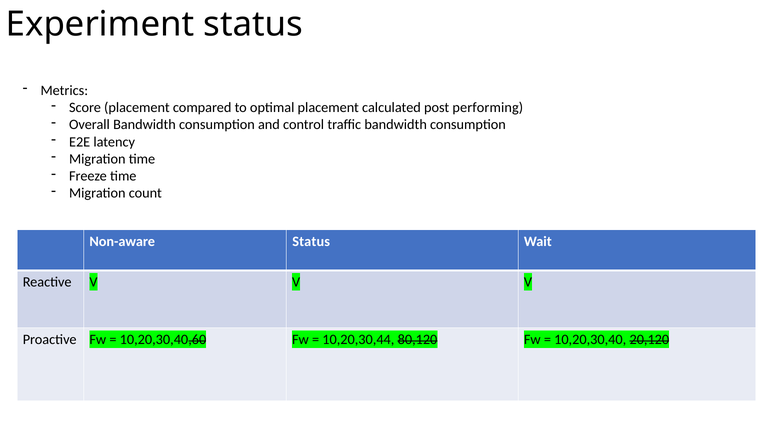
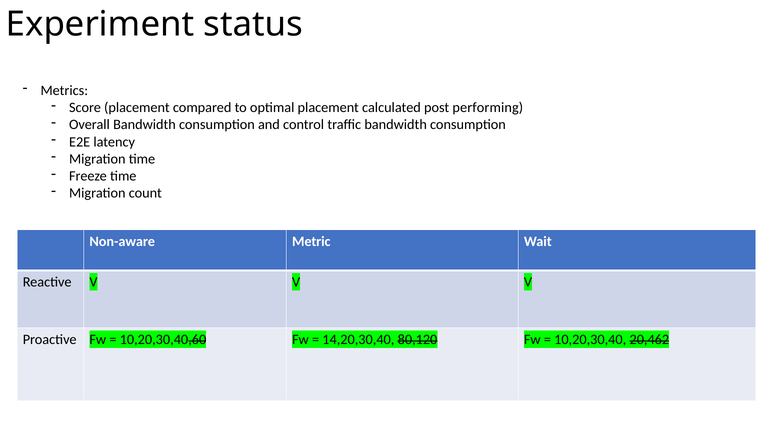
Non-aware Status: Status -> Metric
10,20,30,44: 10,20,30,44 -> 14,20,30,40
20,120: 20,120 -> 20,462
